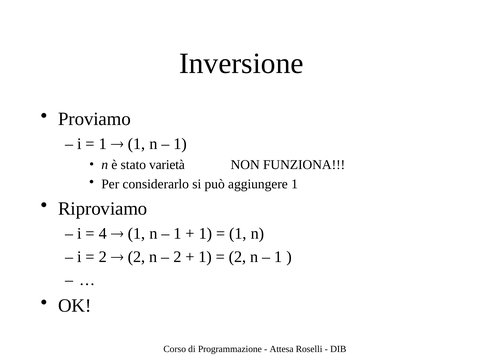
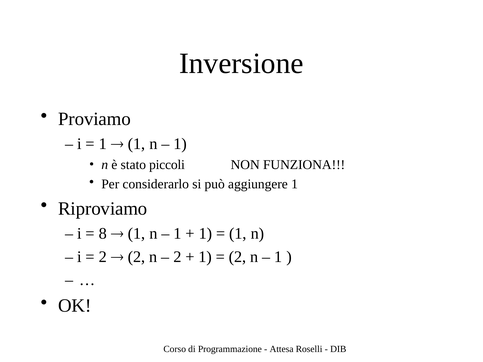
varietà: varietà -> piccoli
4: 4 -> 8
